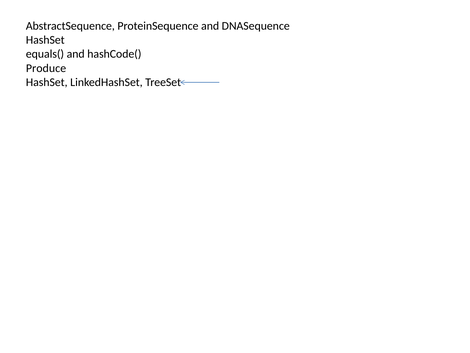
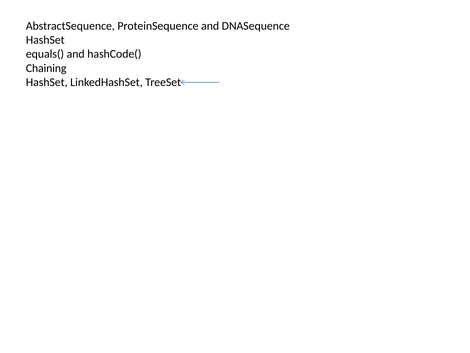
Produce: Produce -> Chaining
